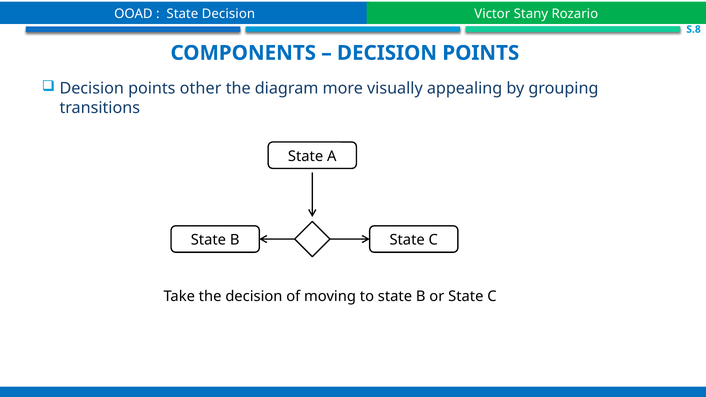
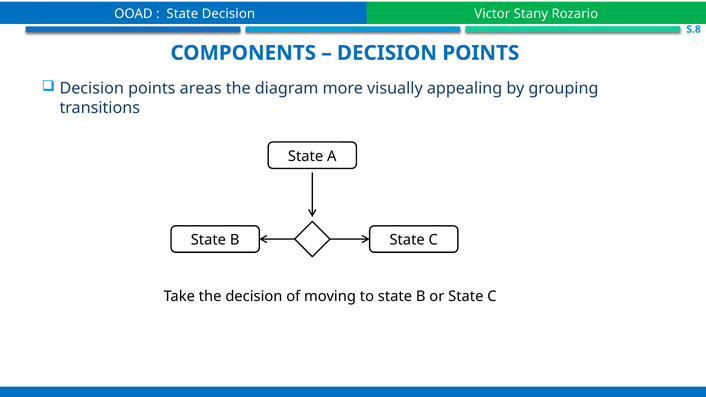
other: other -> areas
